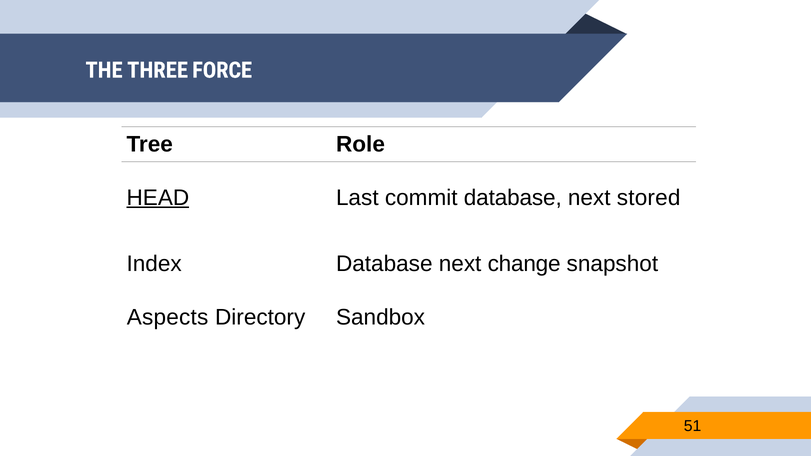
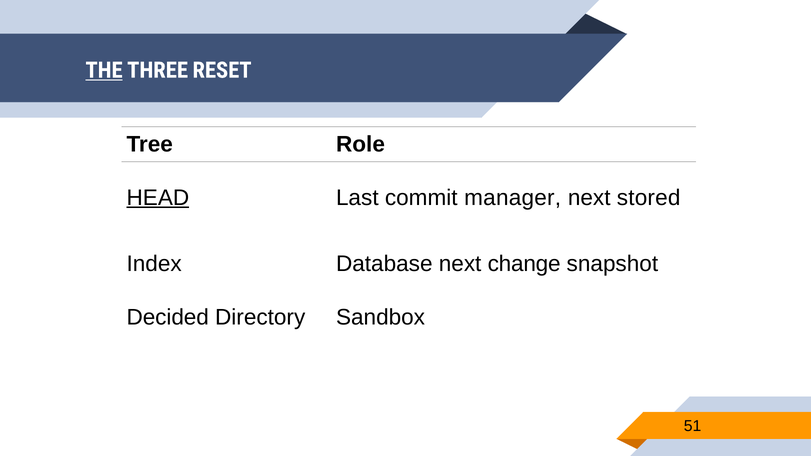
THE underline: none -> present
FORCE: FORCE -> RESET
commit database: database -> manager
Aspects: Aspects -> Decided
